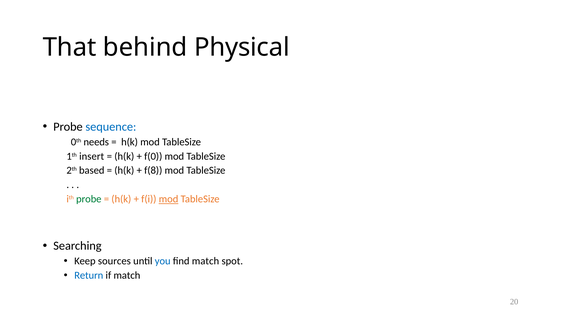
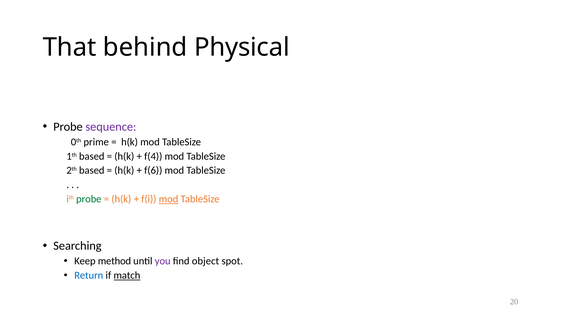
sequence colour: blue -> purple
needs: needs -> prime
1th insert: insert -> based
f(0: f(0 -> f(4
f(8: f(8 -> f(6
sources: sources -> method
you colour: blue -> purple
find match: match -> object
match at (127, 275) underline: none -> present
